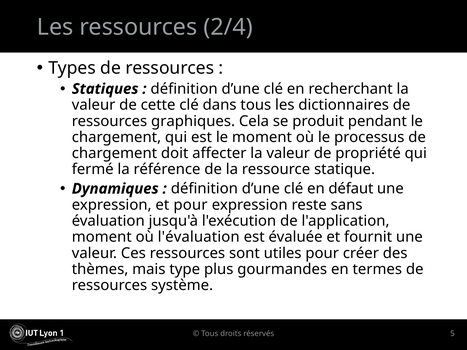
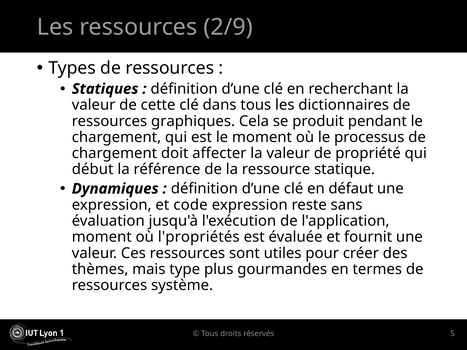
2/4: 2/4 -> 2/9
fermé: fermé -> début
et pour: pour -> code
l'évaluation: l'évaluation -> l'propriétés
